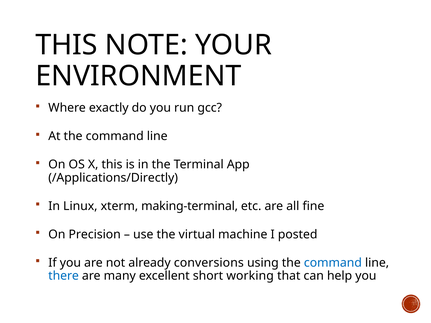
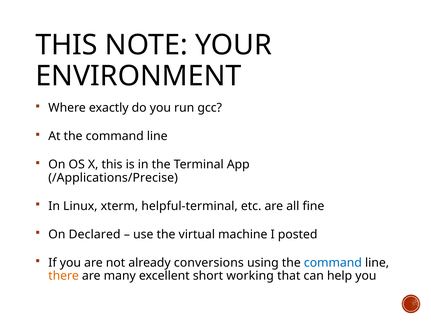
/Applications/Directly: /Applications/Directly -> /Applications/Precise
making-terminal: making-terminal -> helpful-terminal
Precision: Precision -> Declared
there colour: blue -> orange
